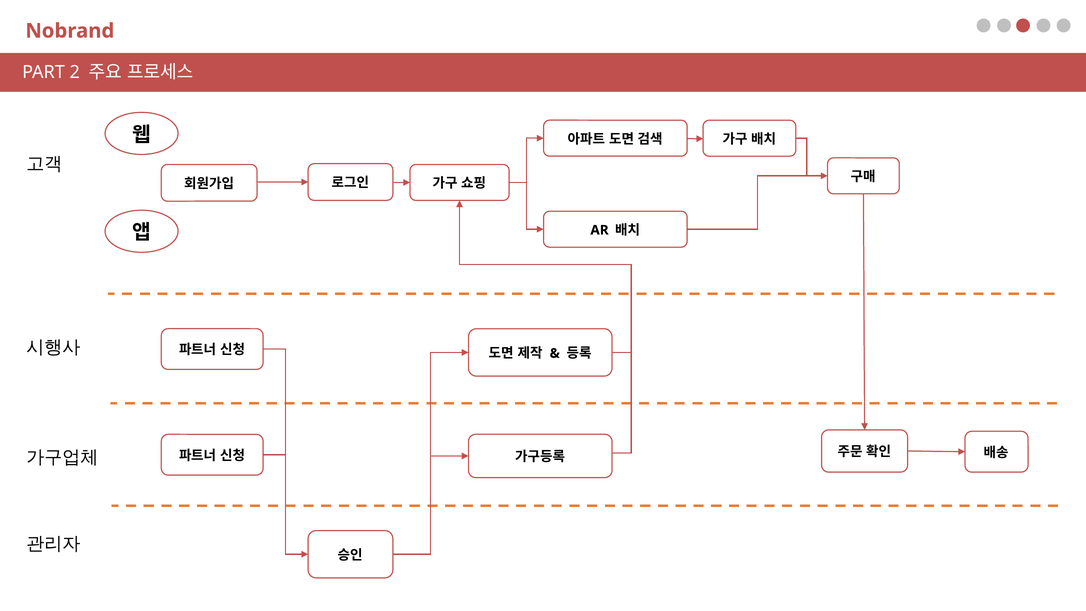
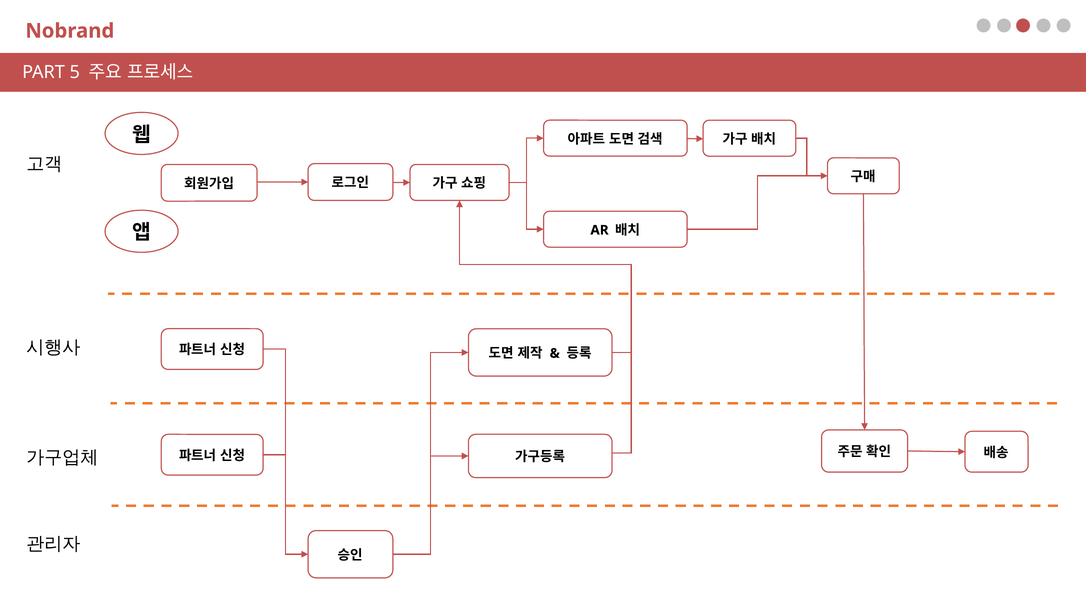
2: 2 -> 5
